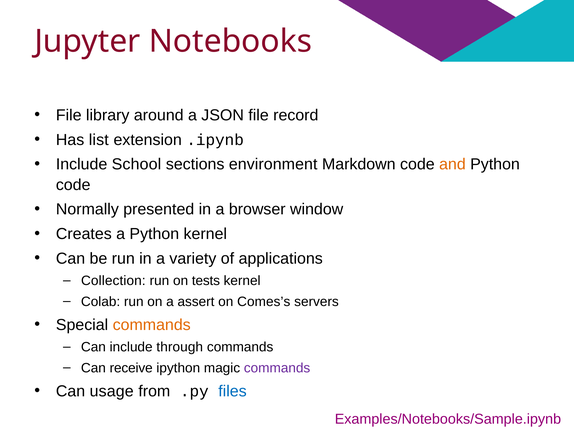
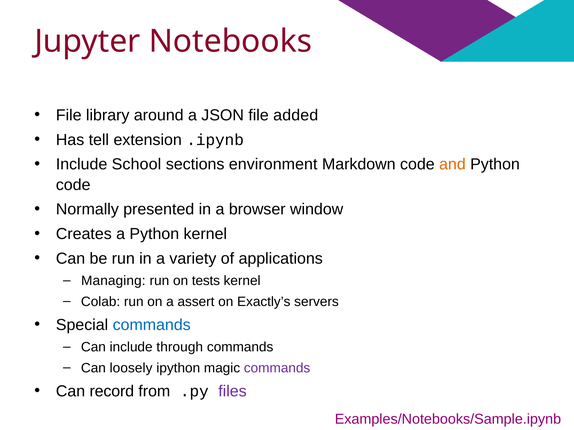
record: record -> added
list: list -> tell
Collection: Collection -> Managing
Comes’s: Comes’s -> Exactly’s
commands at (152, 325) colour: orange -> blue
receive: receive -> loosely
usage: usage -> record
files colour: blue -> purple
